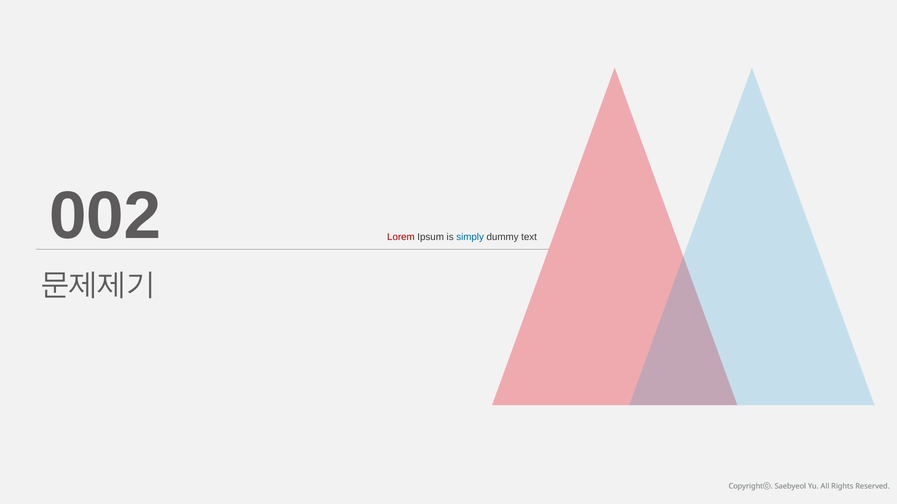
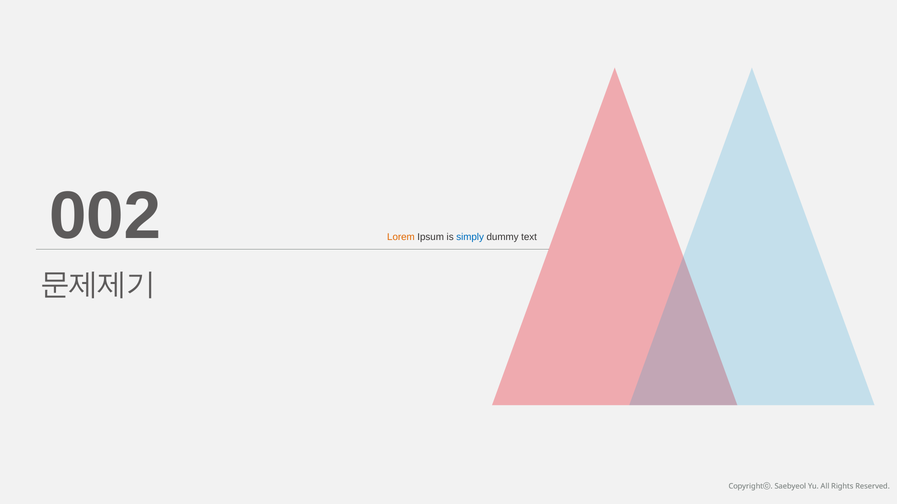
Lorem colour: red -> orange
